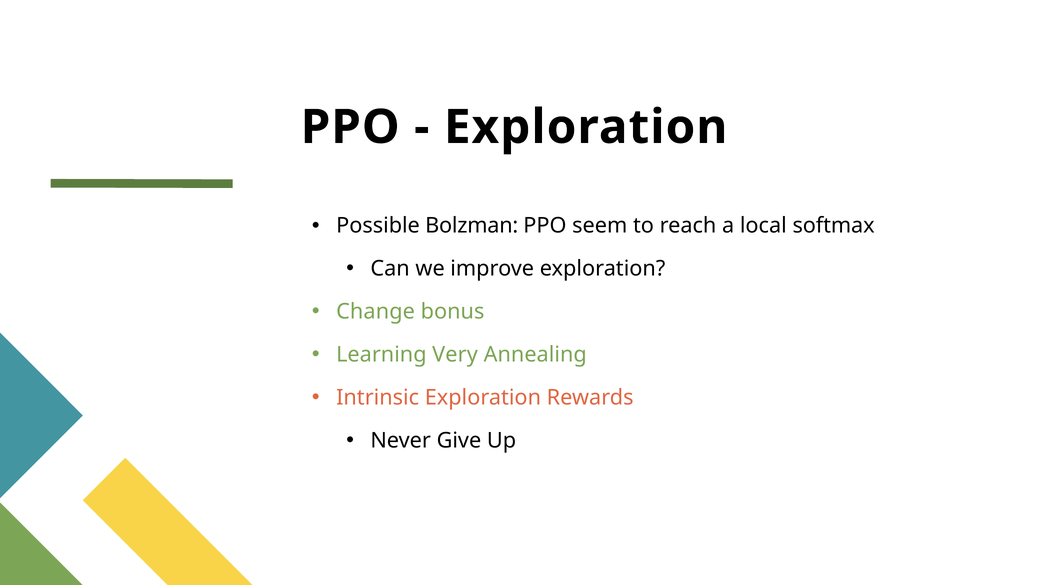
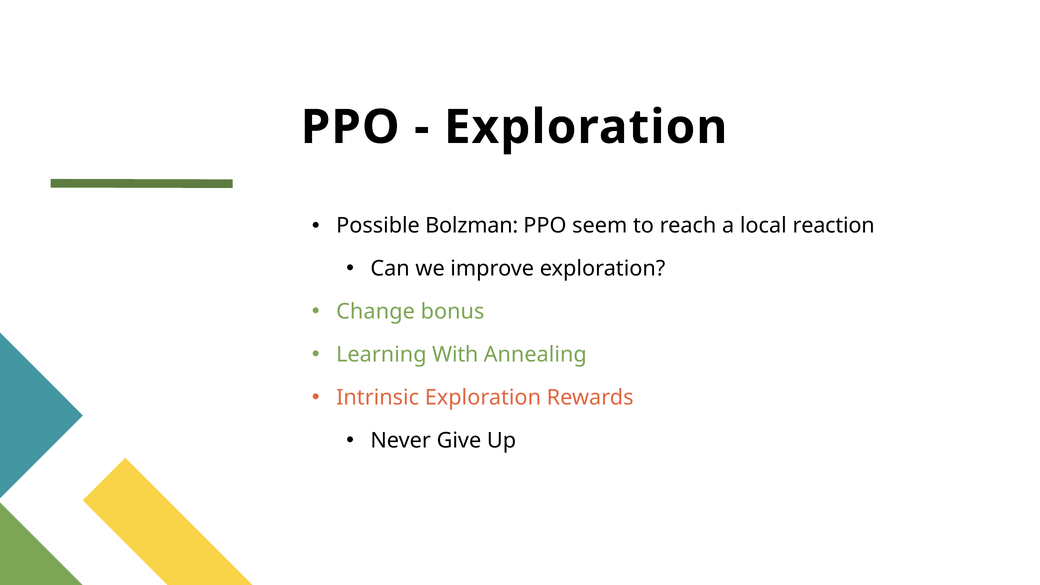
softmax: softmax -> reaction
Very: Very -> With
